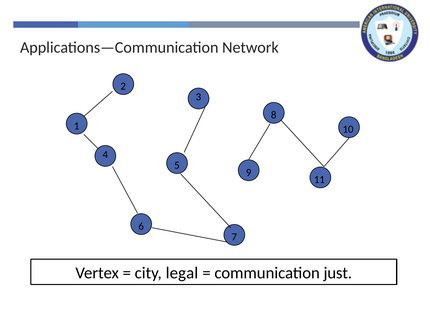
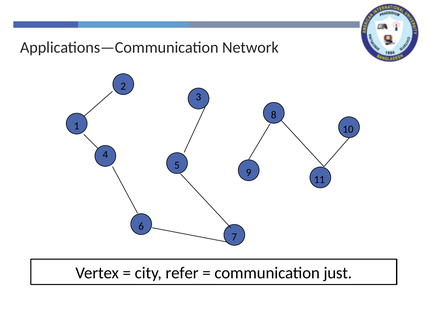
legal: legal -> refer
